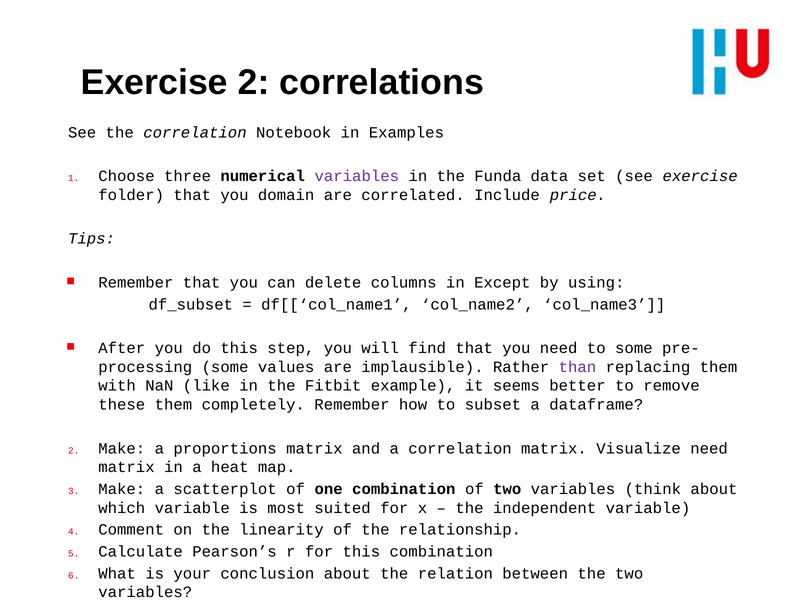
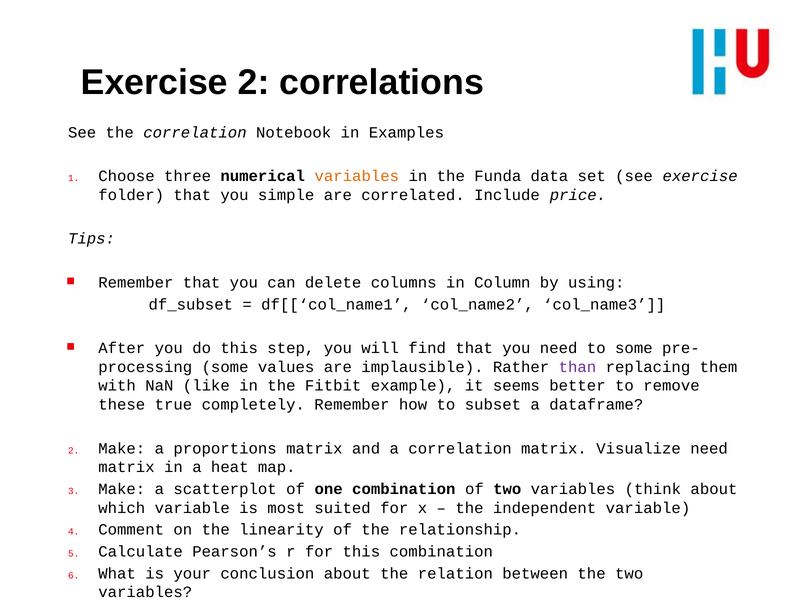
variables at (357, 176) colour: purple -> orange
domain: domain -> simple
Except: Except -> Column
these them: them -> true
